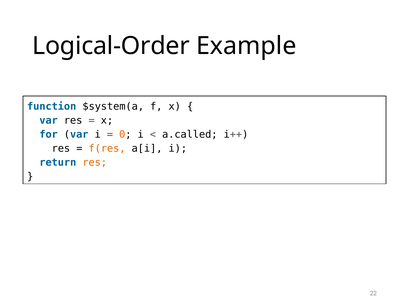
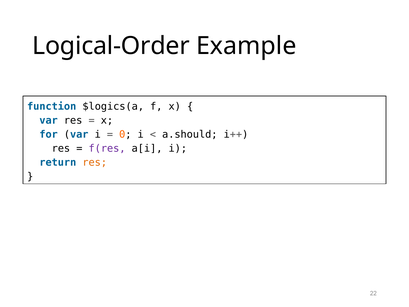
$system(a: $system(a -> $logics(a
a.called: a.called -> a.should
f(res colour: orange -> purple
